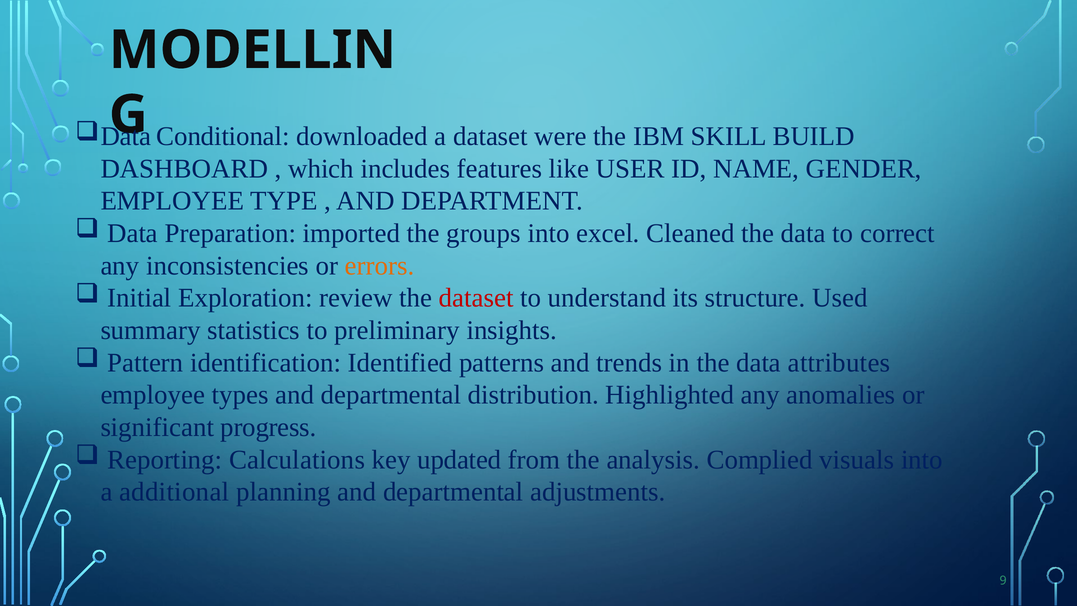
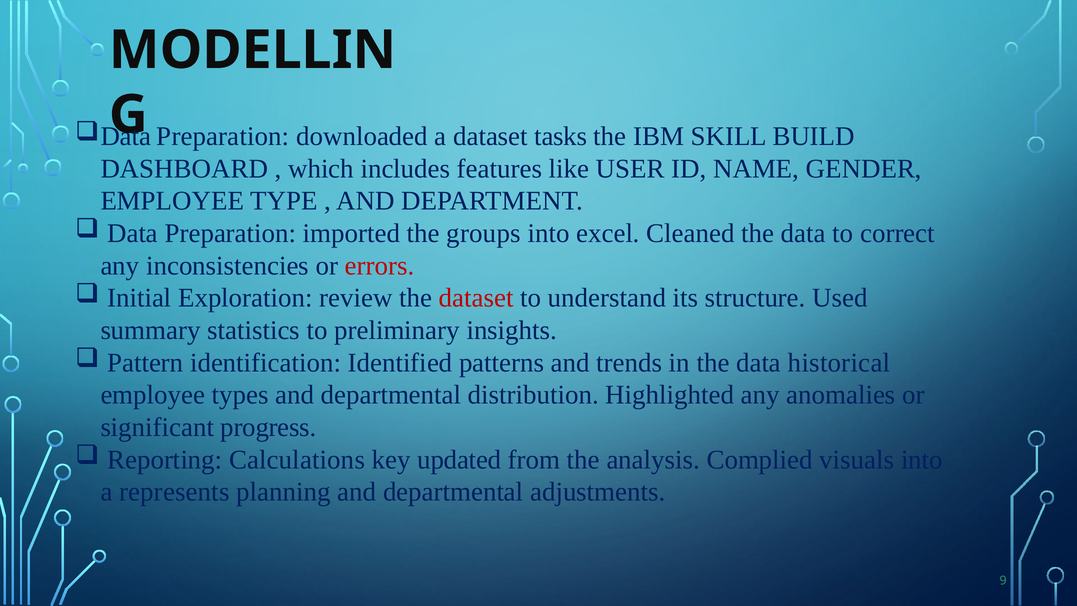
Conditional at (223, 136): Conditional -> Preparation
were: were -> tasks
errors colour: orange -> red
attributes: attributes -> historical
additional: additional -> represents
